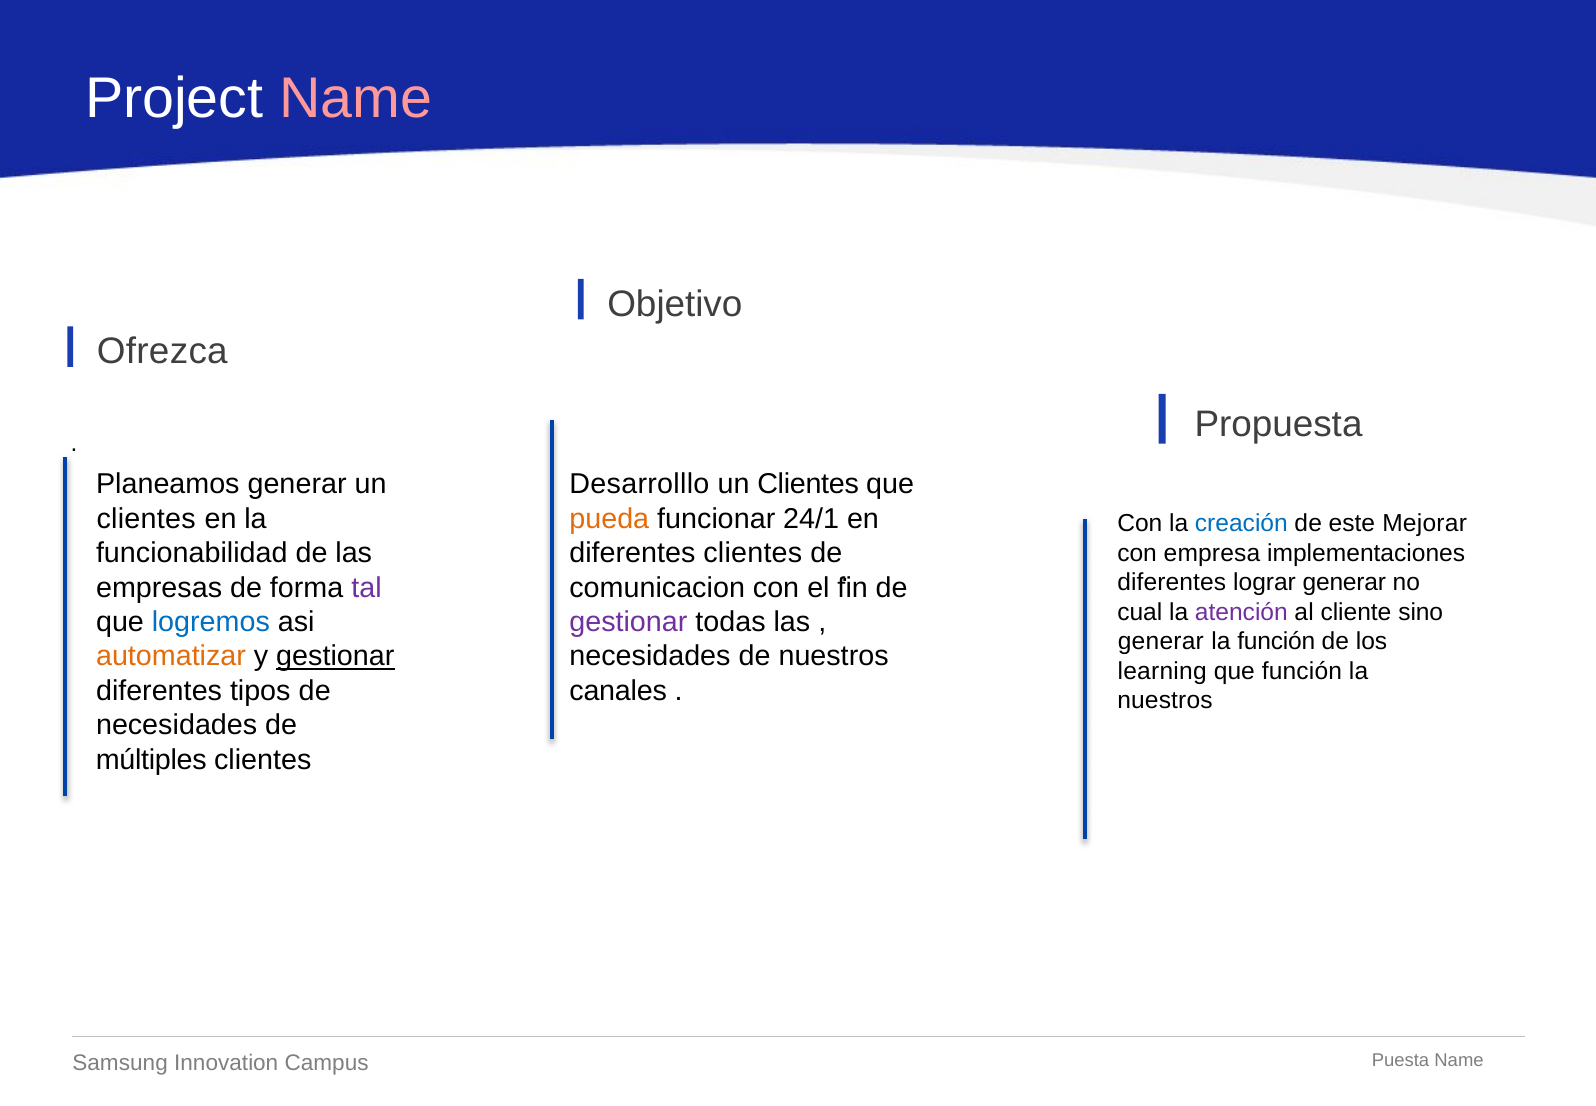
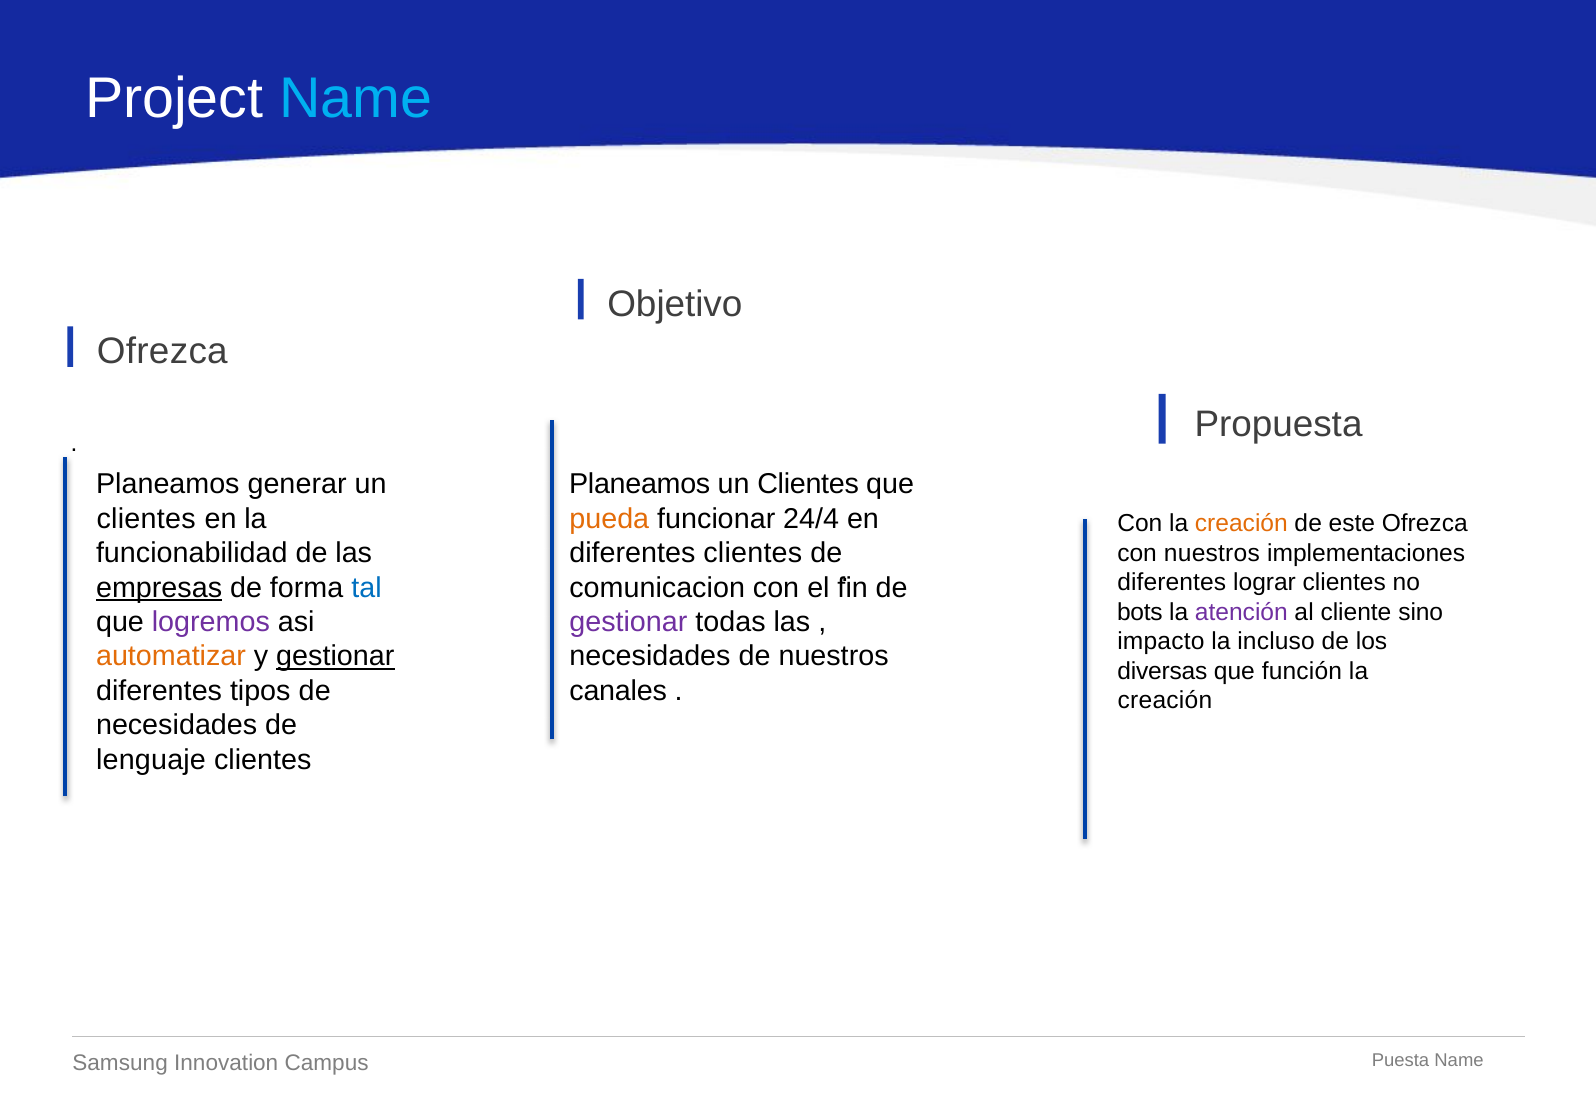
Name at (355, 98) colour: pink -> light blue
Desarrolllo at (639, 485): Desarrolllo -> Planeamos
24/1: 24/1 -> 24/4
creación at (1241, 524) colour: blue -> orange
este Mejorar: Mejorar -> Ofrezca
con empresa: empresa -> nuestros
lograr generar: generar -> clientes
empresas underline: none -> present
tal colour: purple -> blue
cual: cual -> bots
logremos colour: blue -> purple
generar at (1161, 642): generar -> impacto
la función: función -> incluso
learning: learning -> diversas
nuestros at (1165, 701): nuestros -> creación
múltiples: múltiples -> lenguaje
